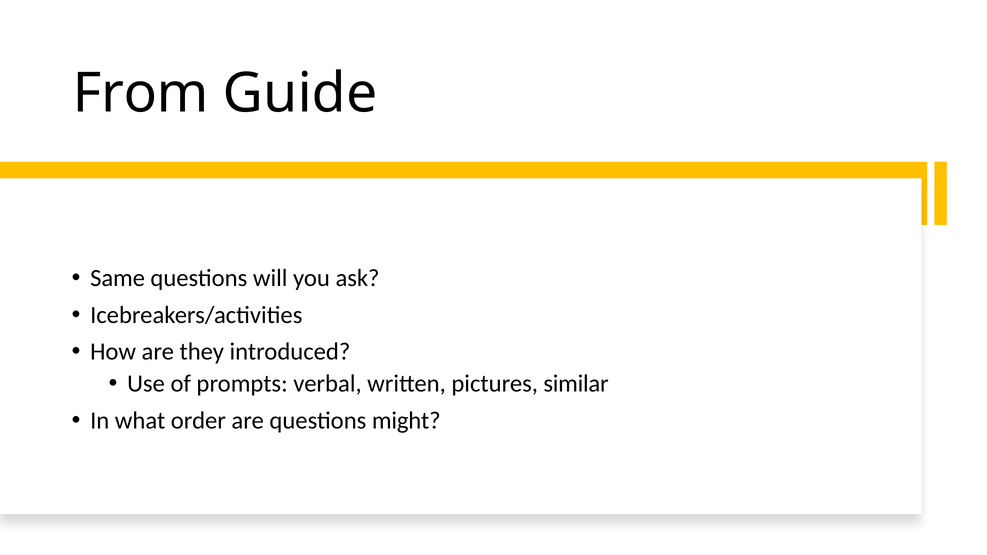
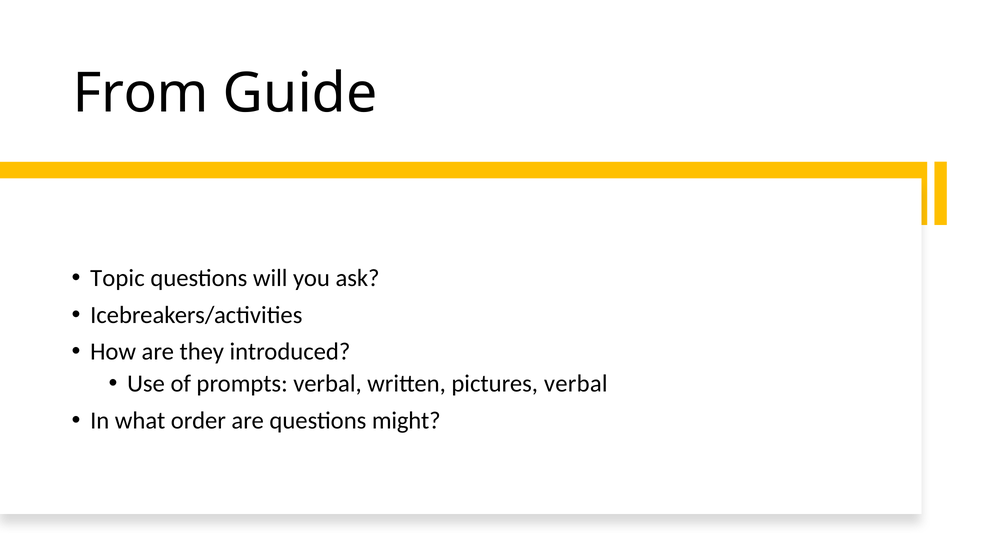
Same: Same -> Topic
pictures similar: similar -> verbal
